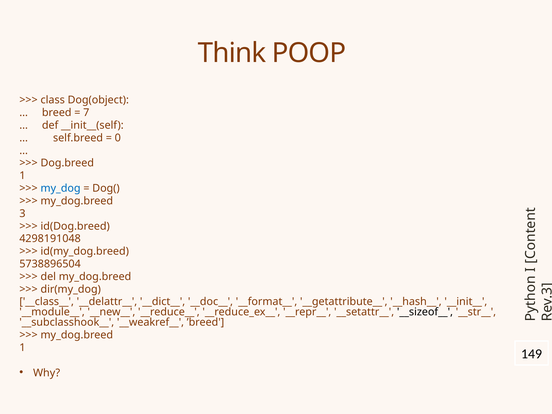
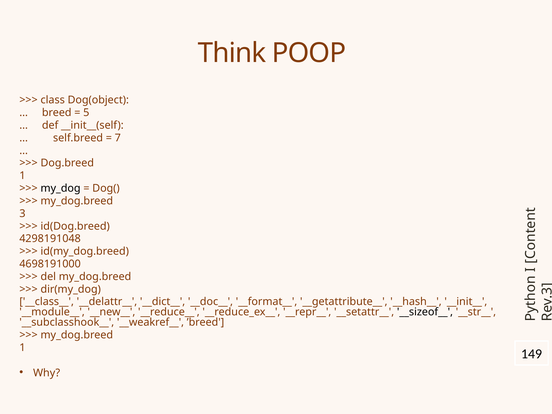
7: 7 -> 5
0: 0 -> 7
my_dog colour: blue -> black
5738896504: 5738896504 -> 4698191000
